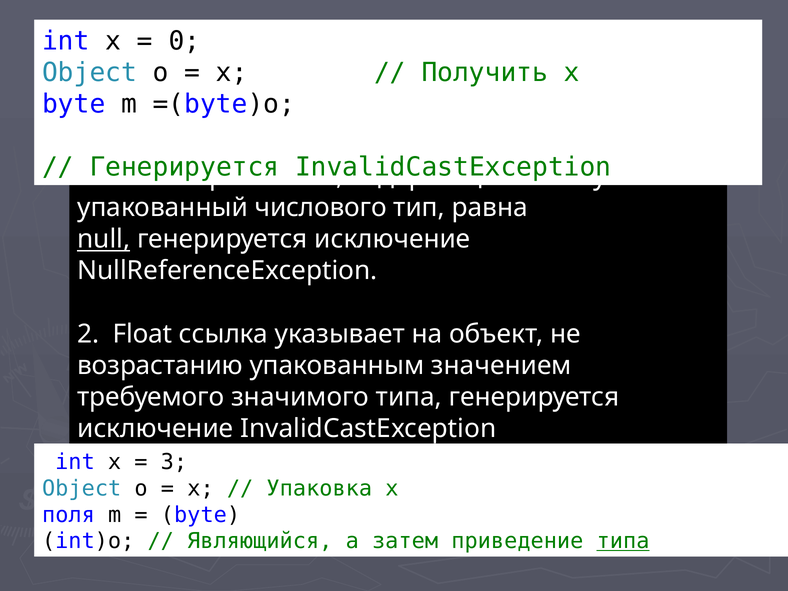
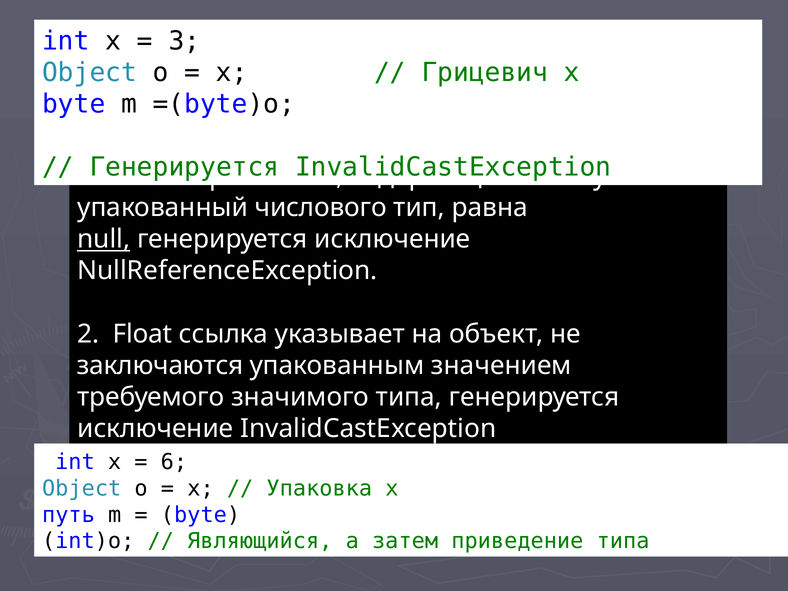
0: 0 -> 3
Получить: Получить -> Грицевич
возрастанию: возрастанию -> заключаются
3: 3 -> 6
поля: поля -> путь
типа at (623, 541) underline: present -> none
